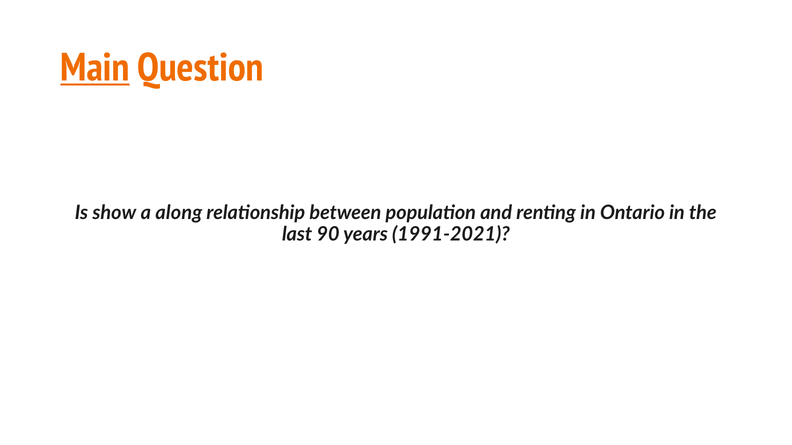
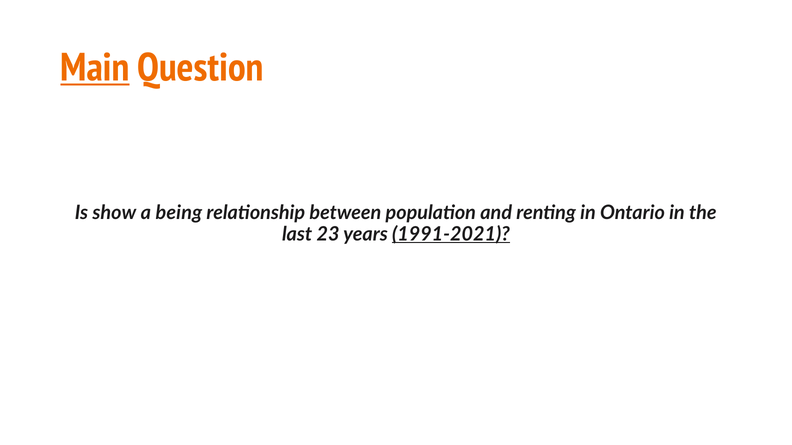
along: along -> being
90: 90 -> 23
1991-2021 underline: none -> present
